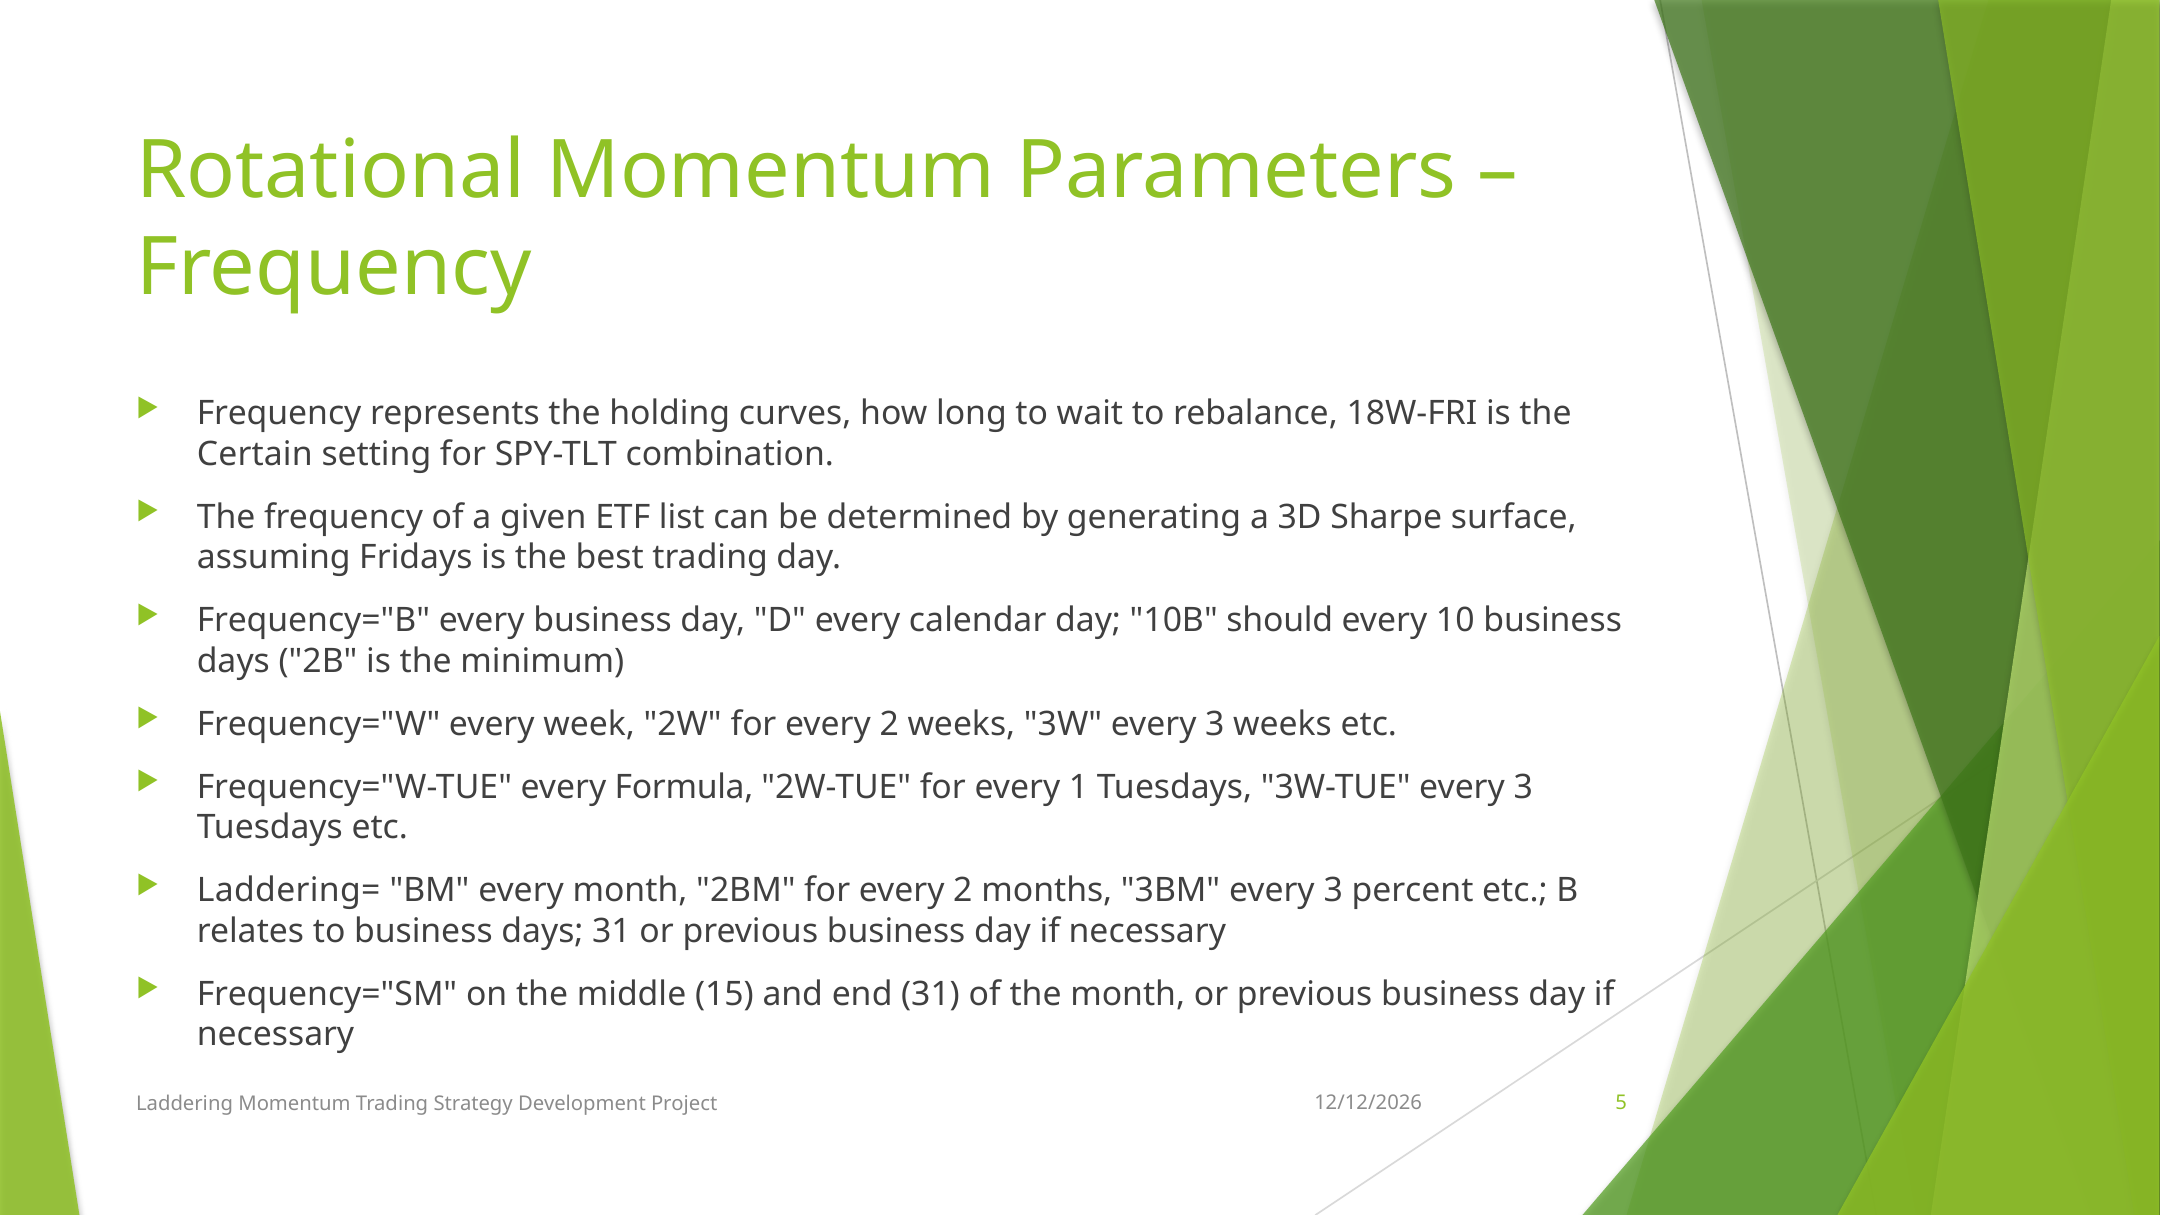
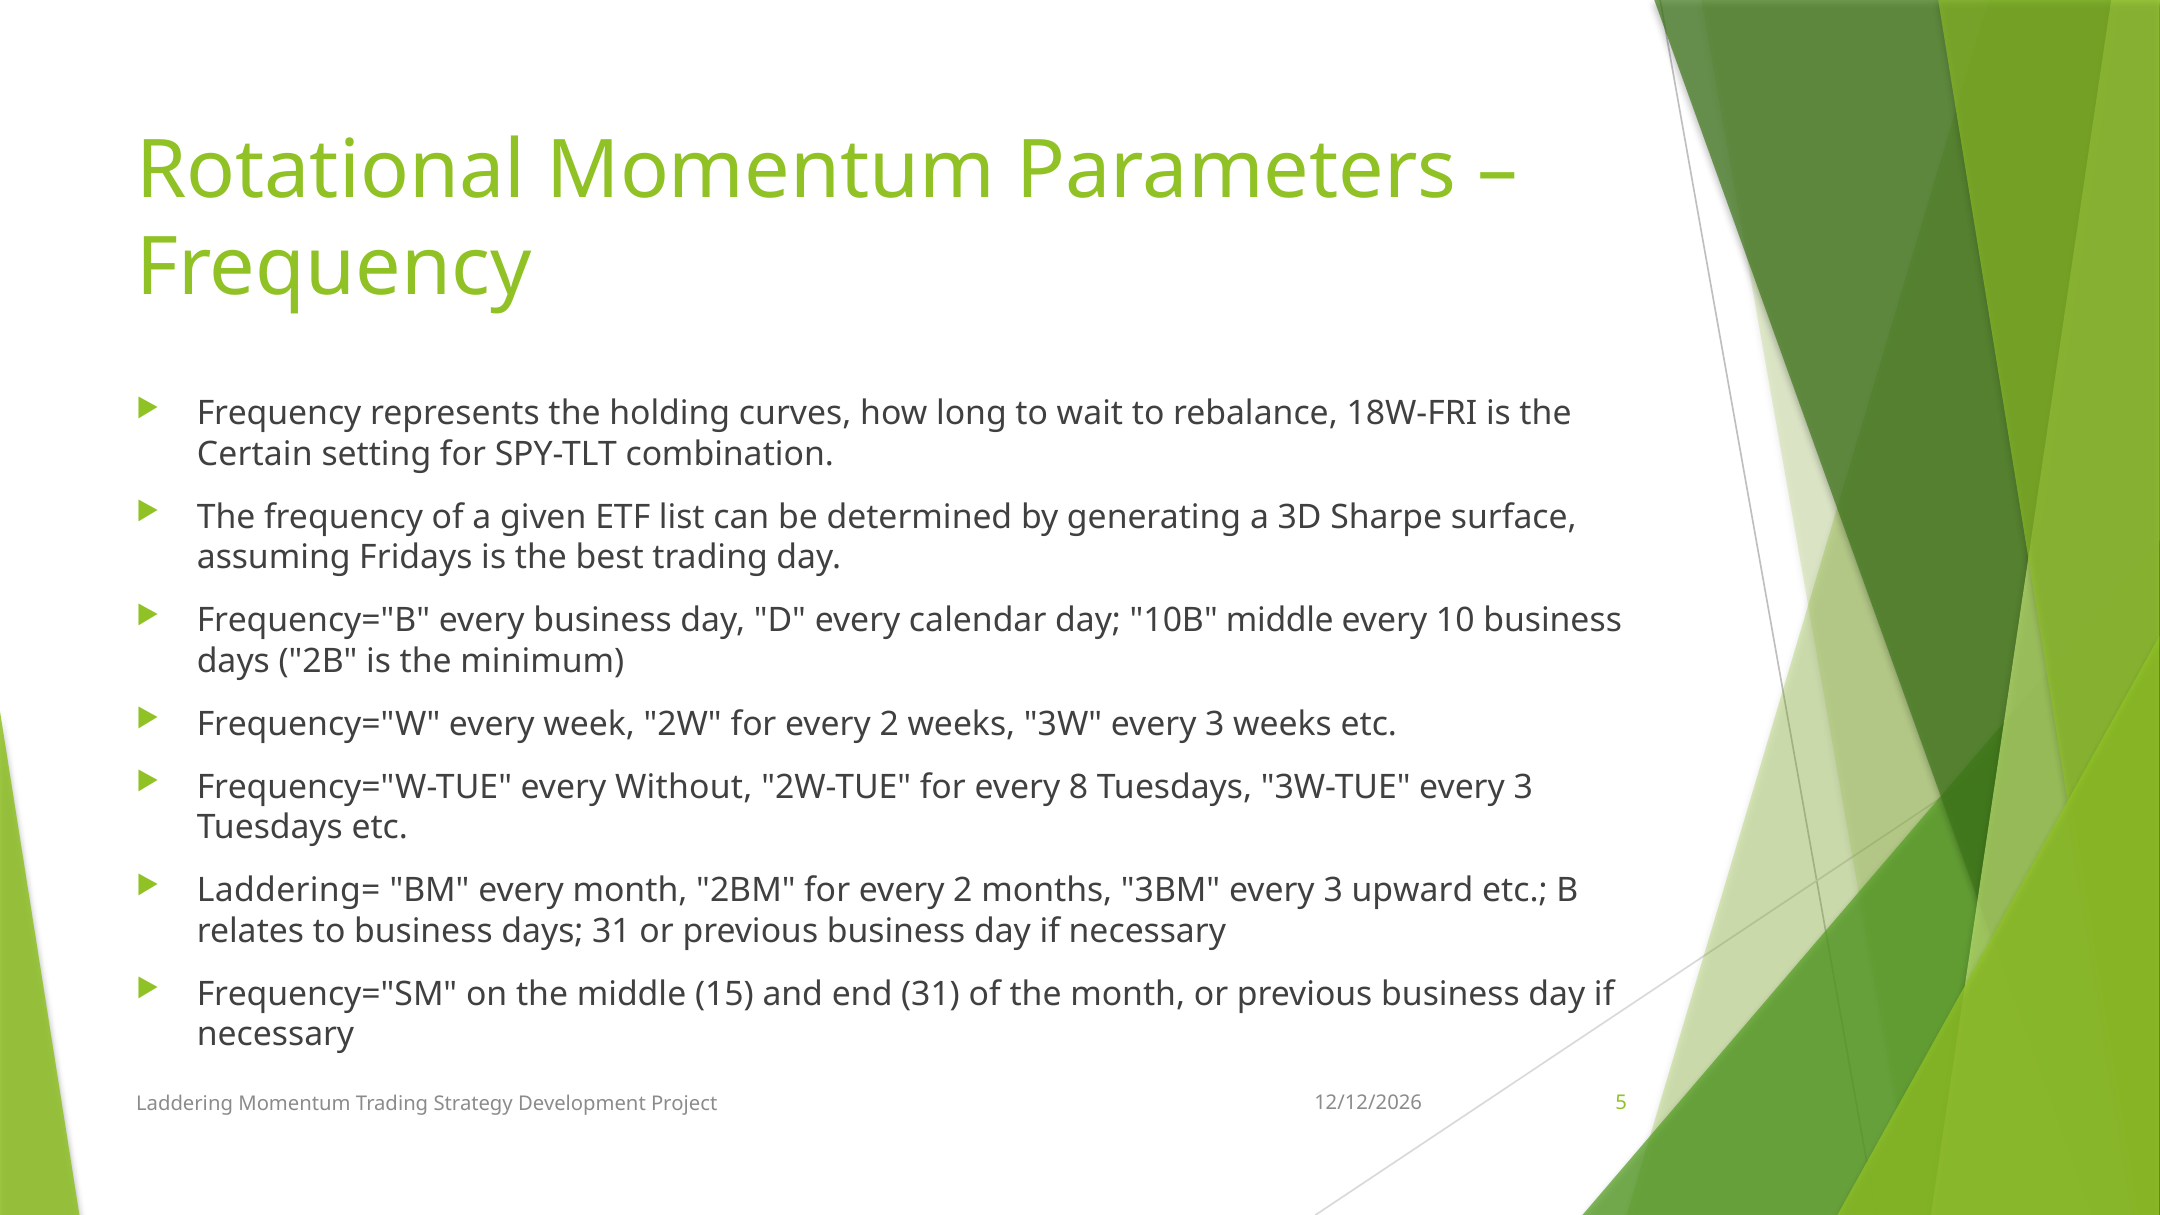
10B should: should -> middle
Formula: Formula -> Without
1: 1 -> 8
percent: percent -> upward
